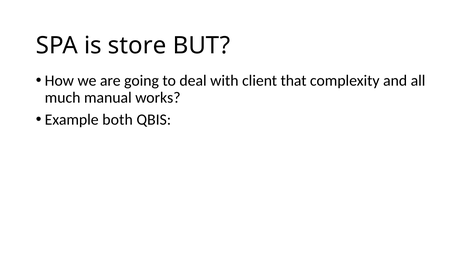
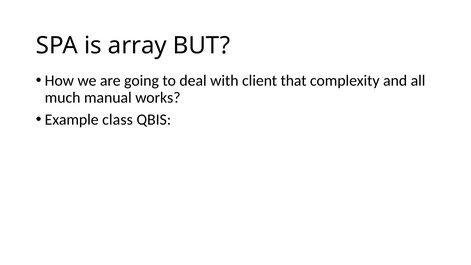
store: store -> array
both: both -> class
